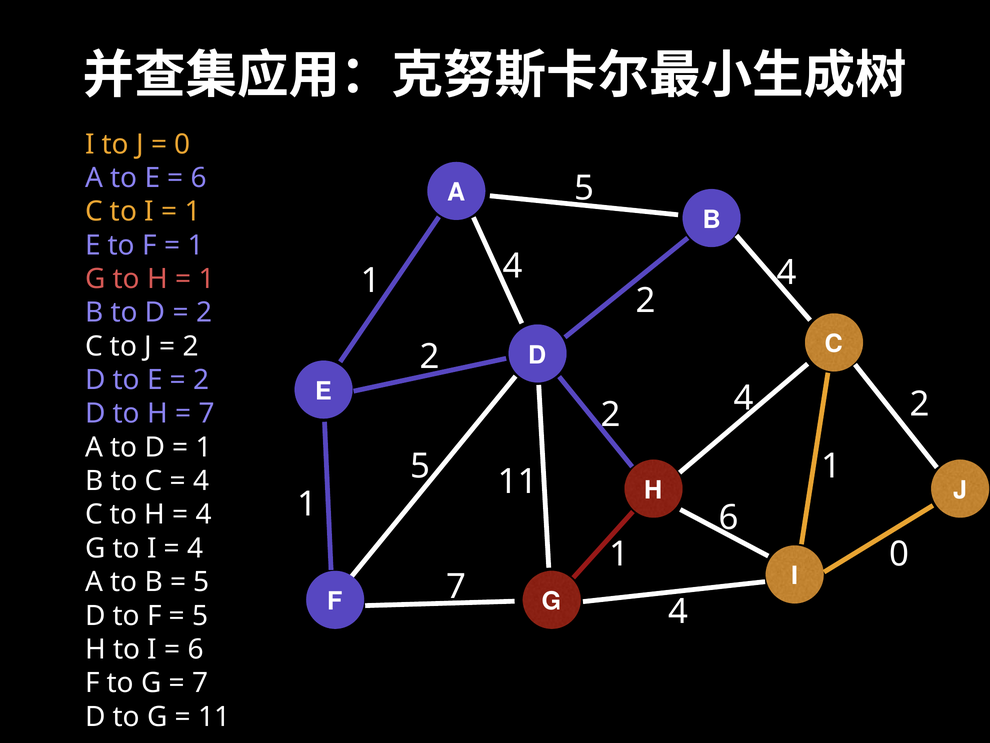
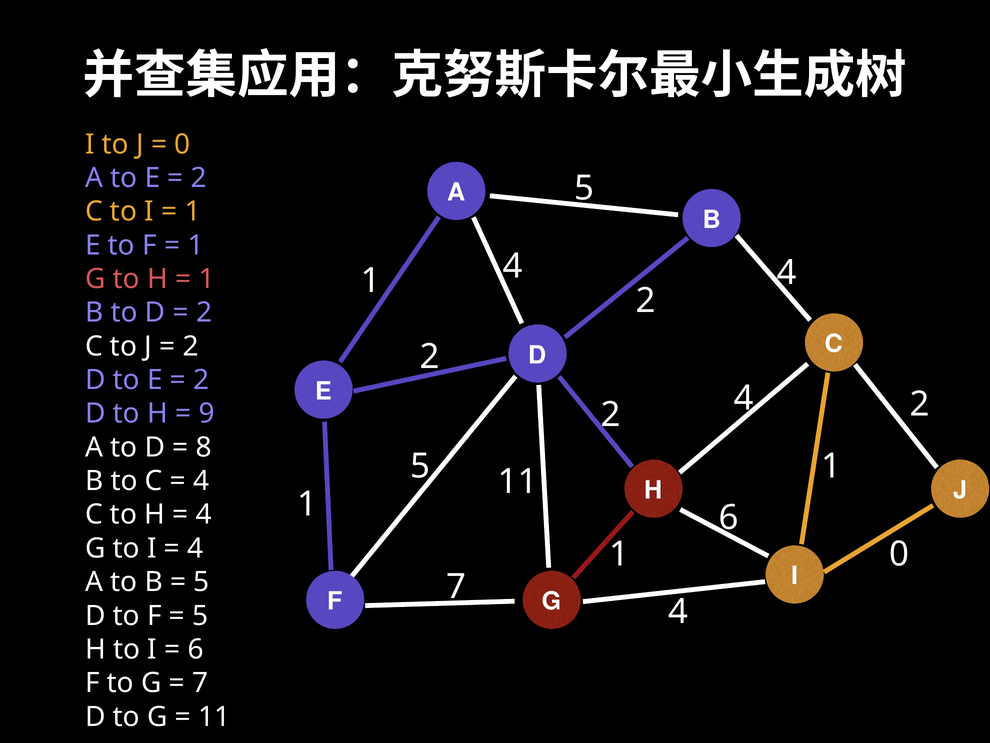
6 at (199, 178): 6 -> 2
7 at (207, 413): 7 -> 9
1 at (204, 447): 1 -> 8
